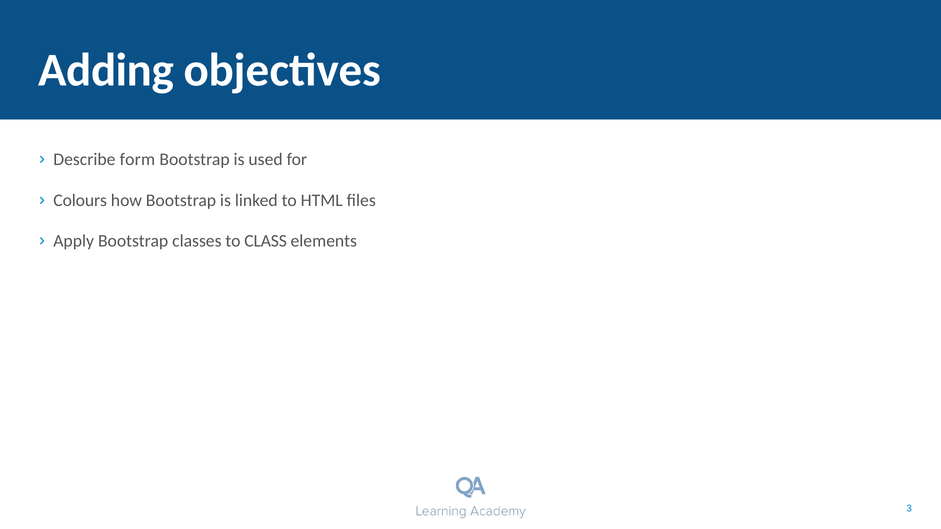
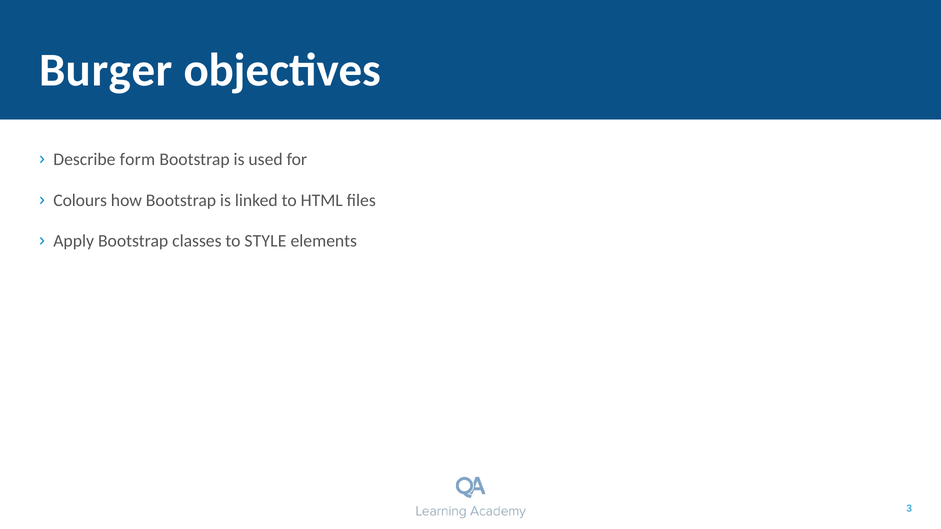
Adding: Adding -> Burger
CLASS: CLASS -> STYLE
